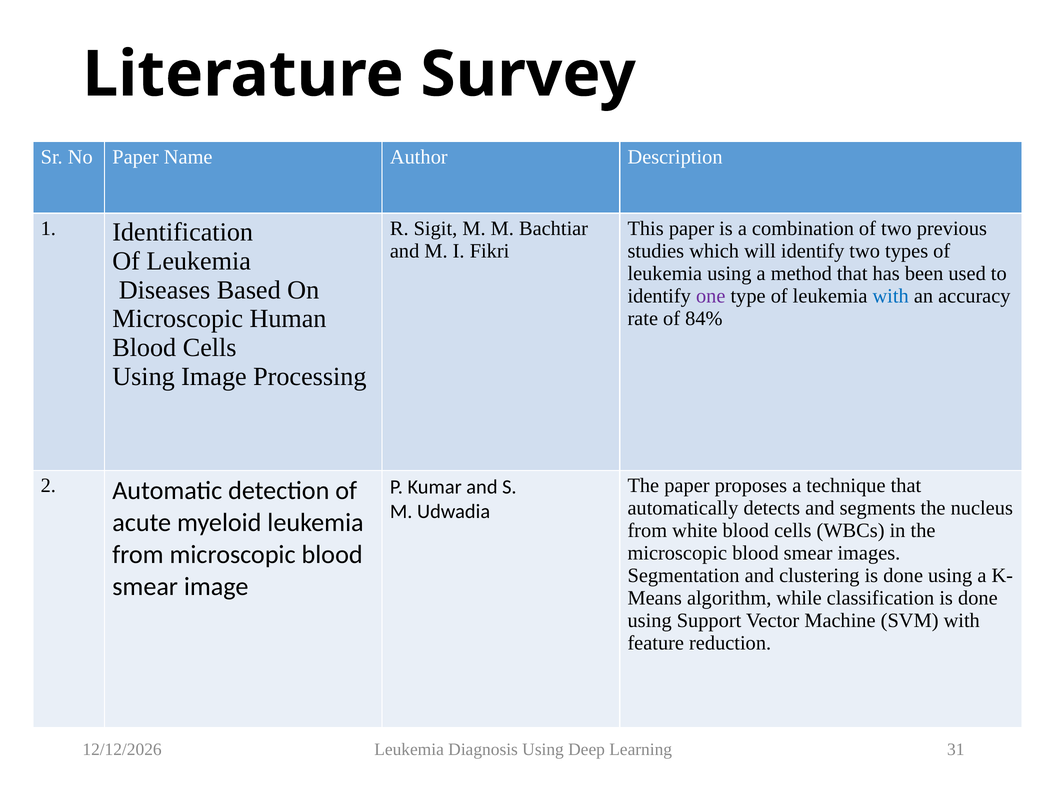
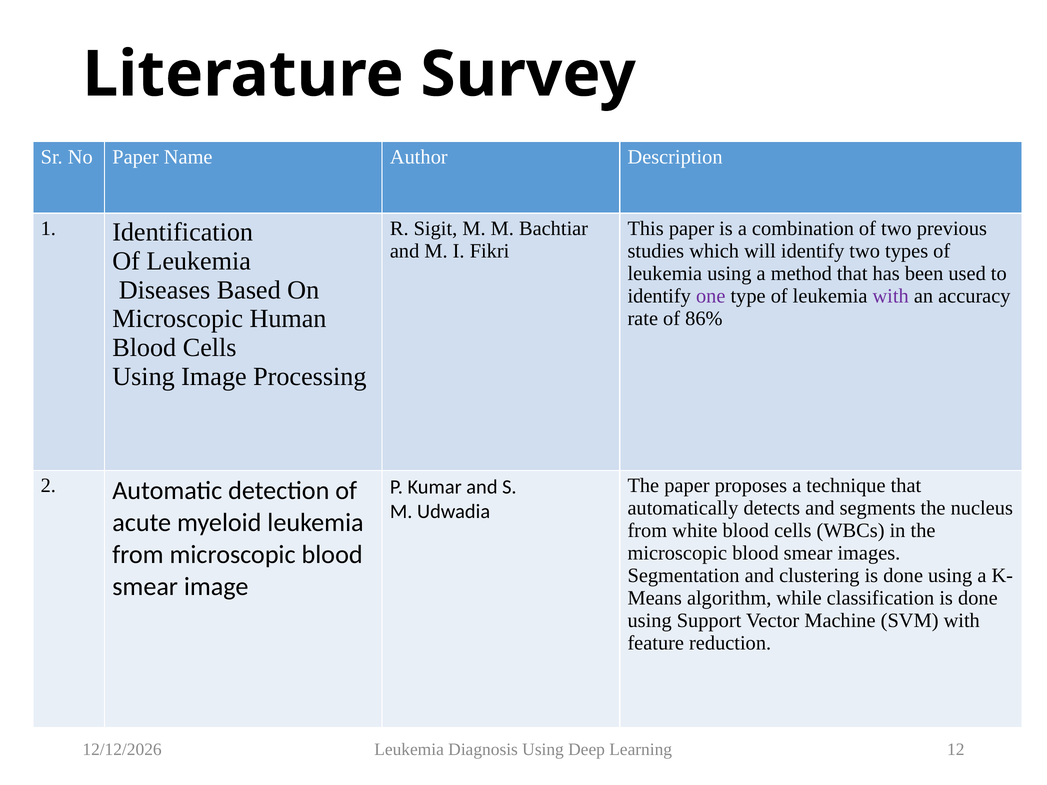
with at (891, 296) colour: blue -> purple
84%: 84% -> 86%
31: 31 -> 12
